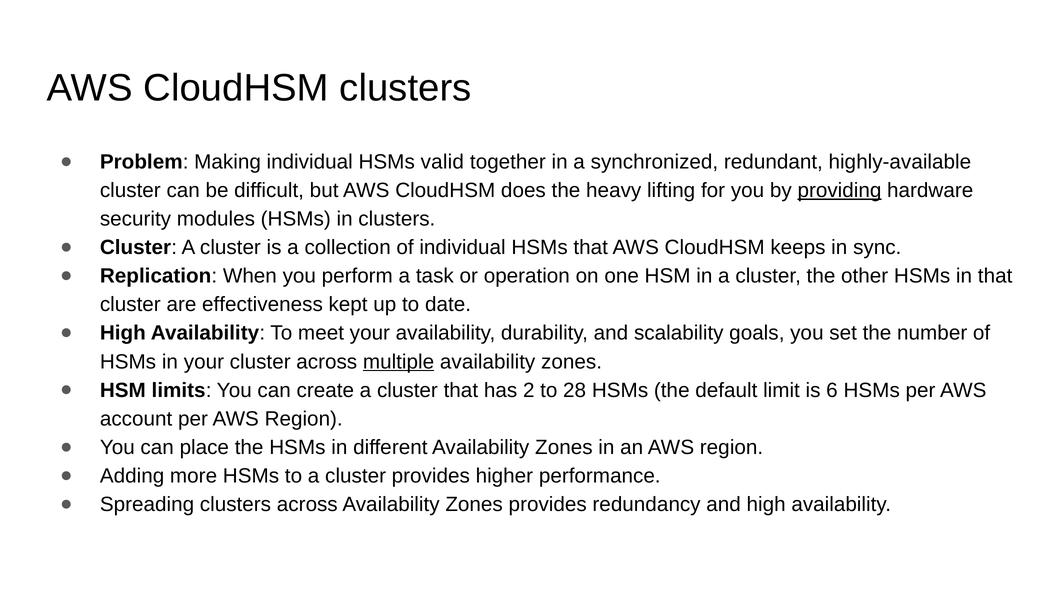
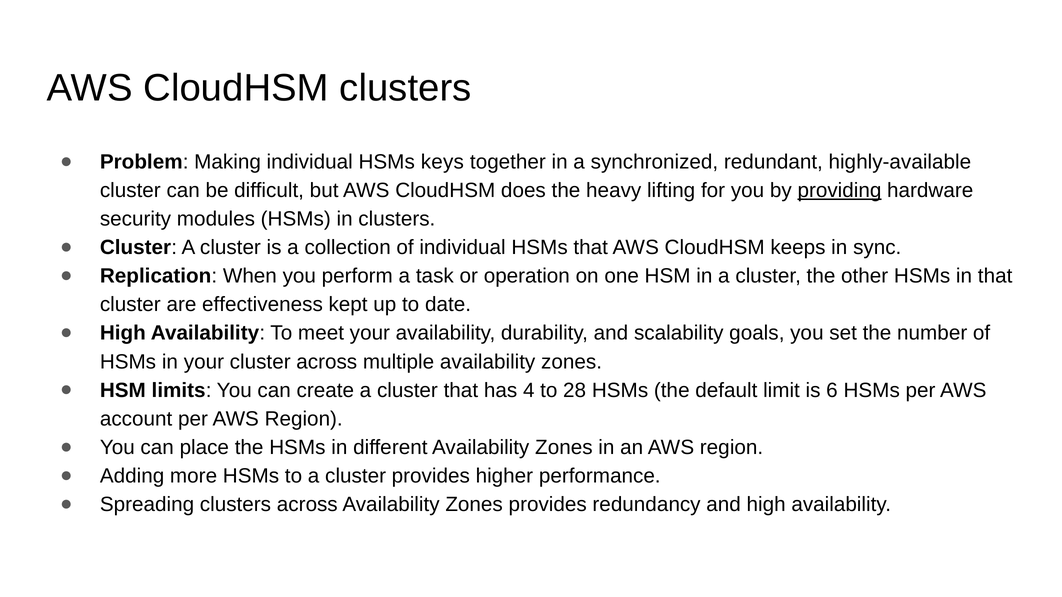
valid: valid -> keys
multiple underline: present -> none
2: 2 -> 4
